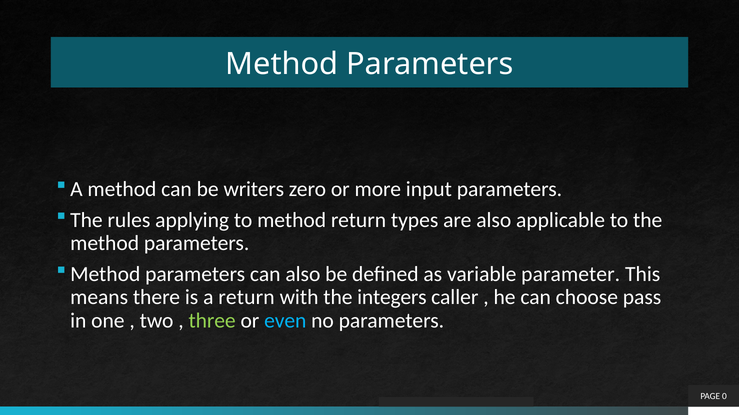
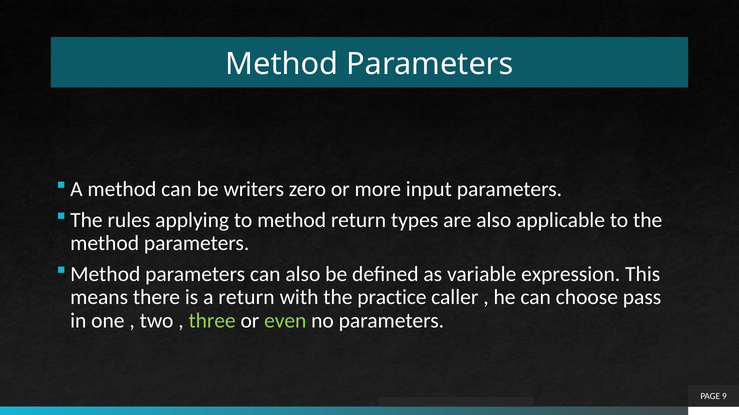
parameter: parameter -> expression
integers: integers -> practice
even colour: light blue -> light green
0: 0 -> 9
